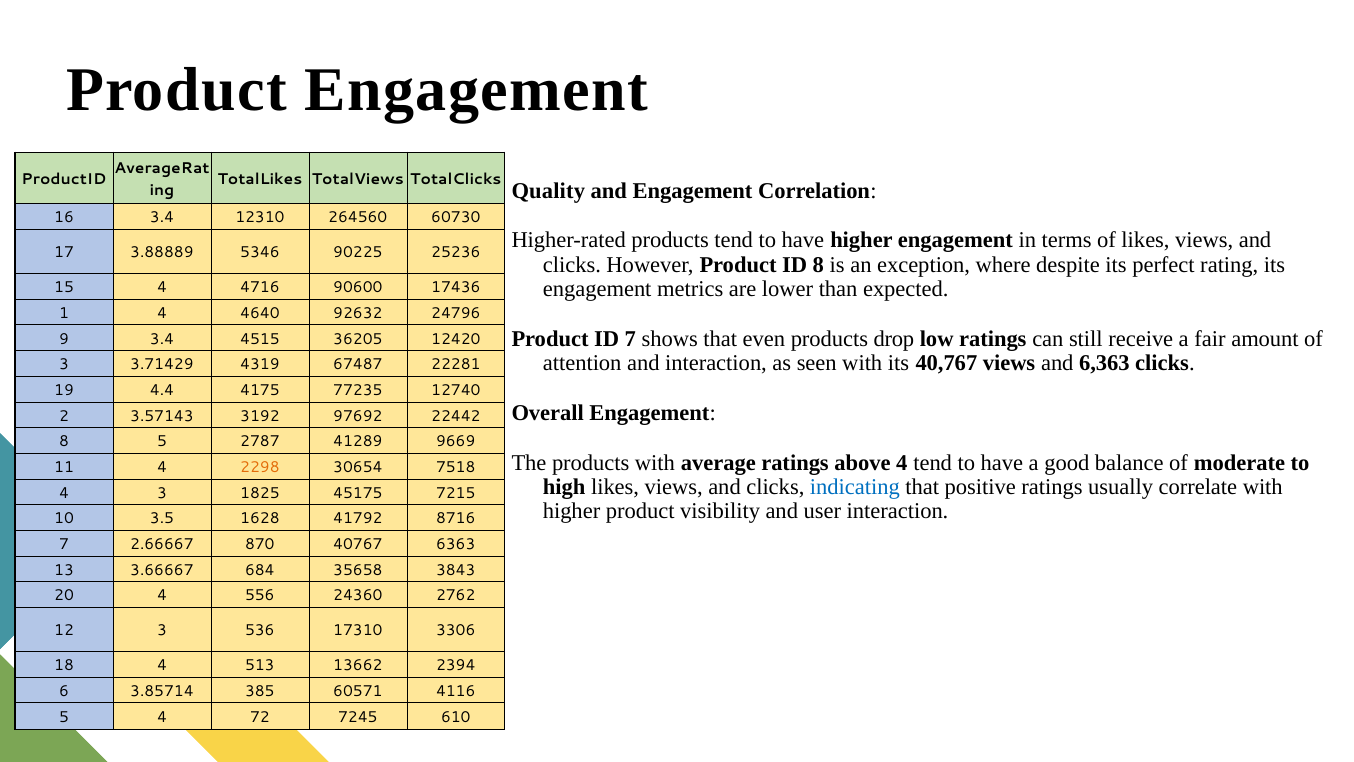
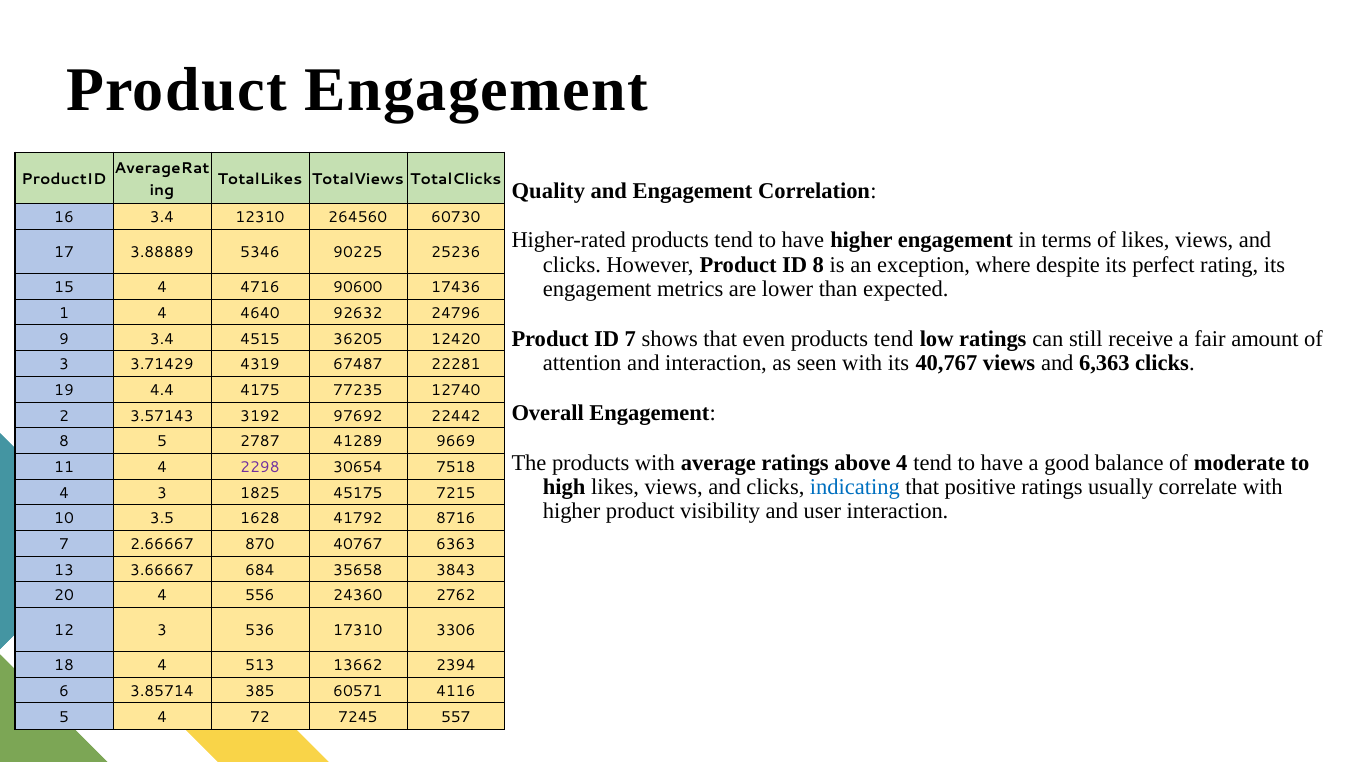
even products drop: drop -> tend
2298 colour: orange -> purple
610: 610 -> 557
